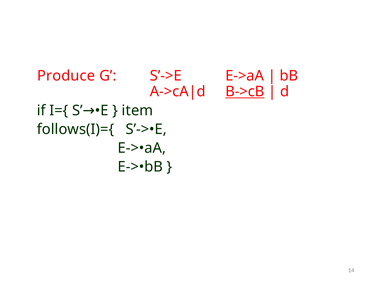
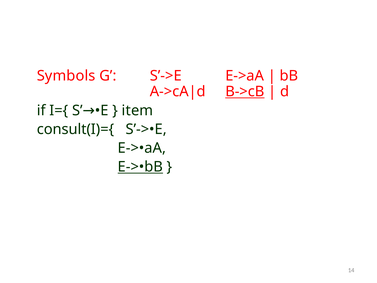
Produce: Produce -> Symbols
follows(I)={: follows(I)={ -> consult(I)={
E->•bB underline: none -> present
